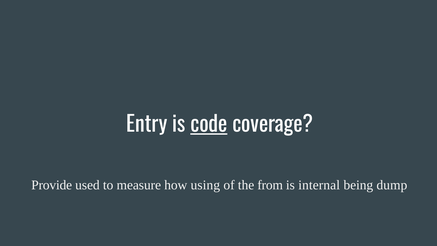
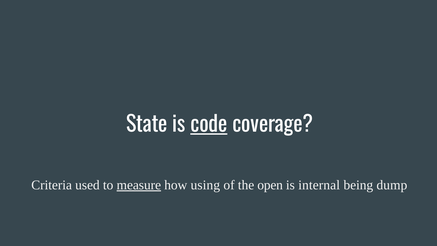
Entry: Entry -> State
Provide: Provide -> Criteria
measure underline: none -> present
from: from -> open
